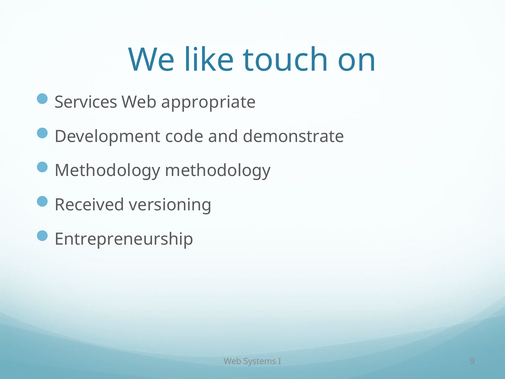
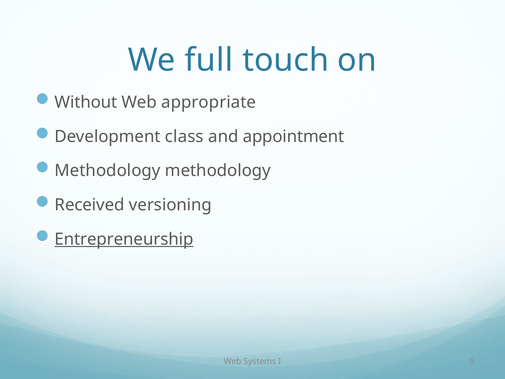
like: like -> full
Services: Services -> Without
code: code -> class
demonstrate: demonstrate -> appointment
Entrepreneurship underline: none -> present
